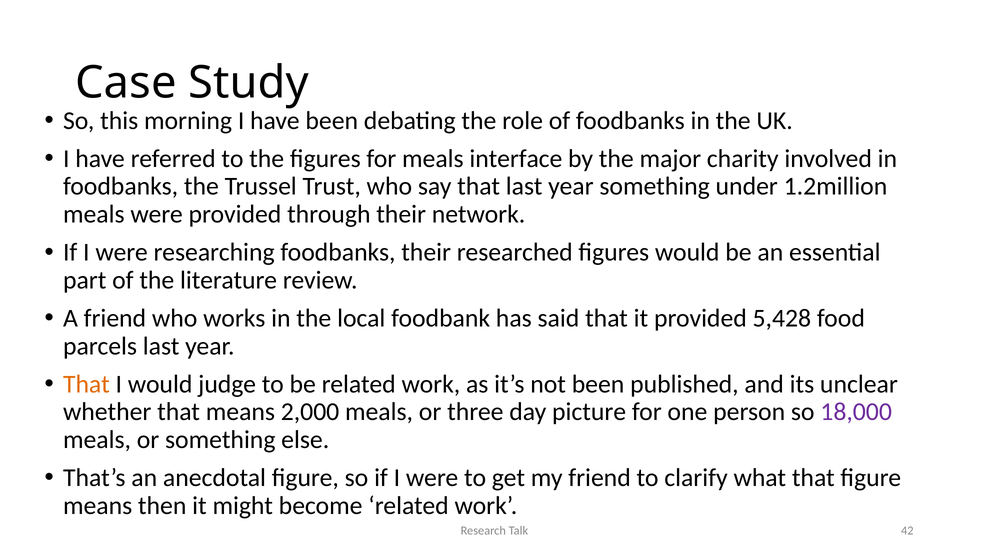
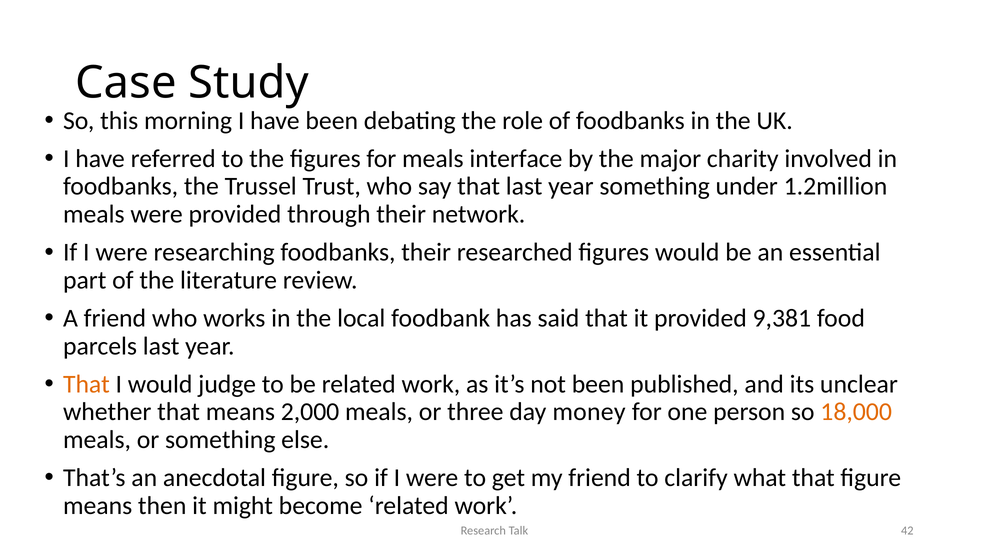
5,428: 5,428 -> 9,381
picture: picture -> money
18,000 colour: purple -> orange
